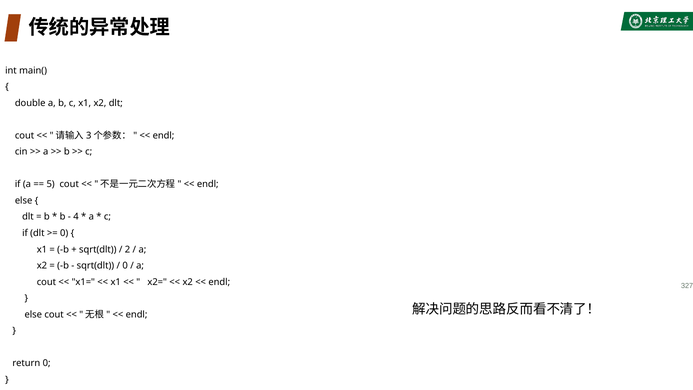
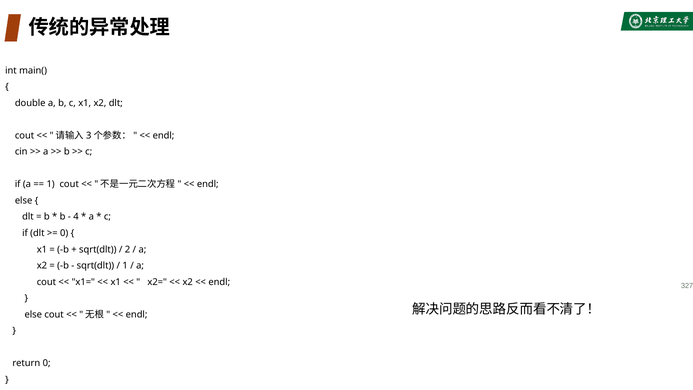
5 at (51, 184): 5 -> 1
0 at (125, 266): 0 -> 1
